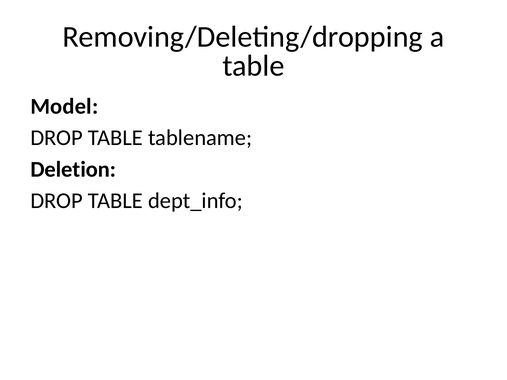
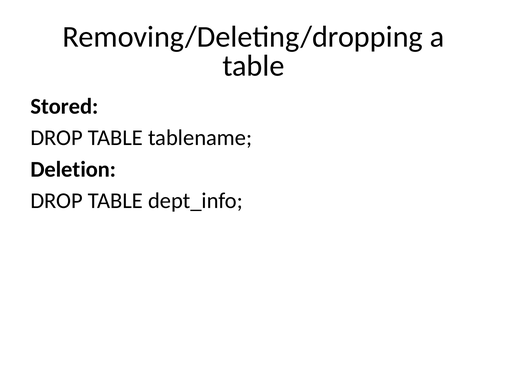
Model: Model -> Stored
